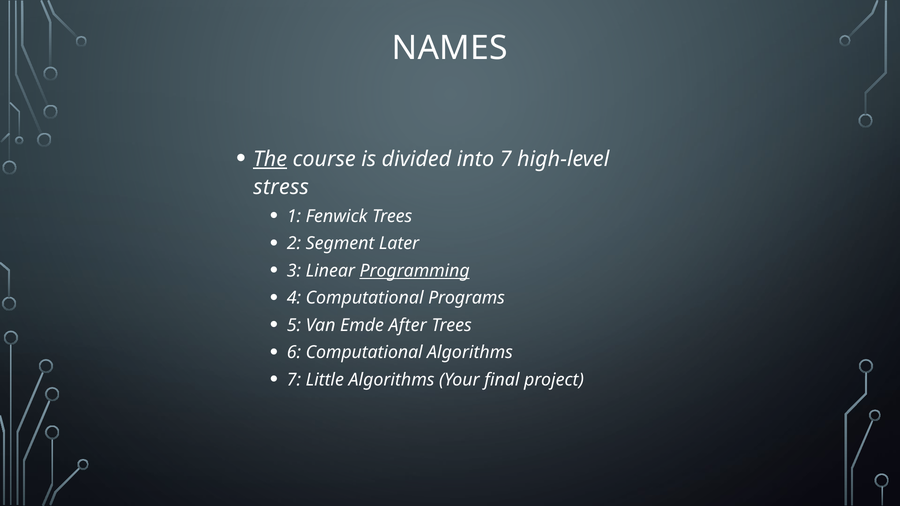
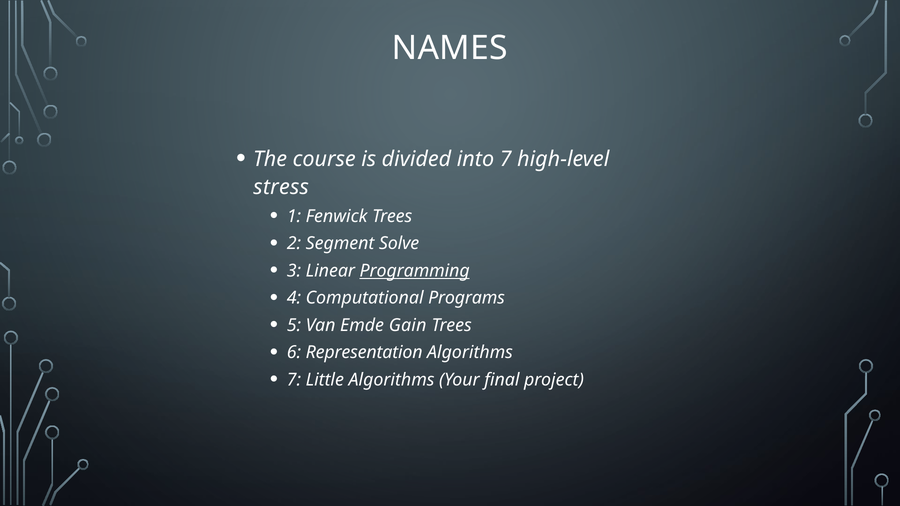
The underline: present -> none
Later: Later -> Solve
After: After -> Gain
6 Computational: Computational -> Representation
